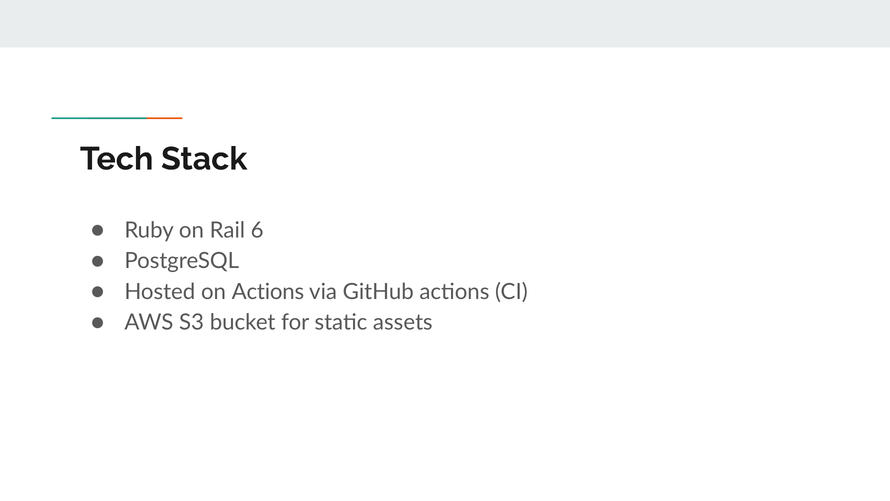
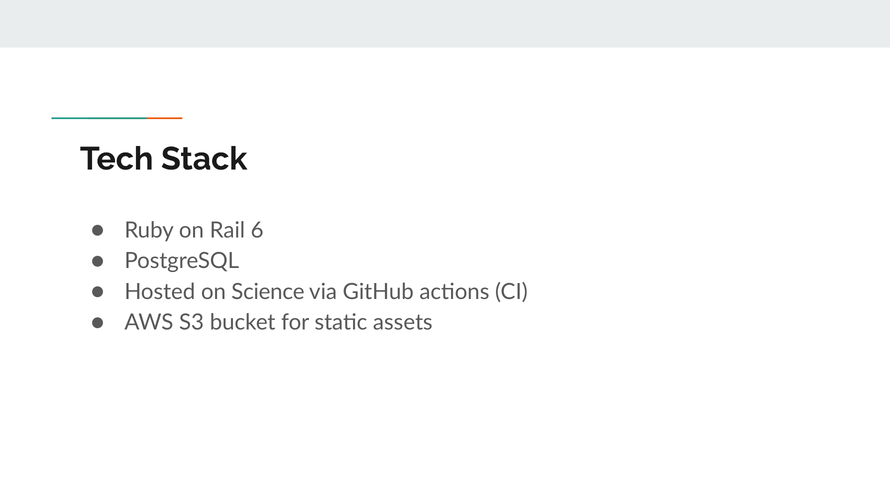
on Actions: Actions -> Science
